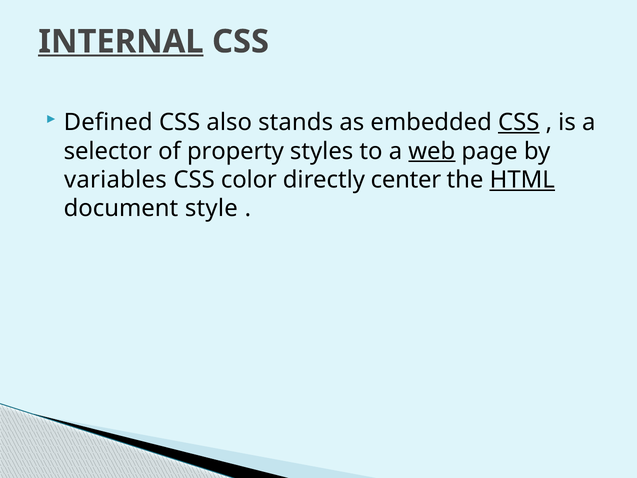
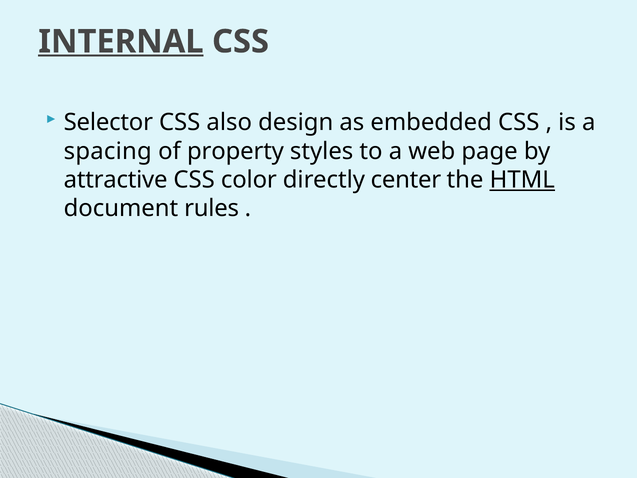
Defined: Defined -> Selector
stands: stands -> design
CSS at (519, 122) underline: present -> none
selector: selector -> spacing
web underline: present -> none
variables: variables -> attractive
style: style -> rules
